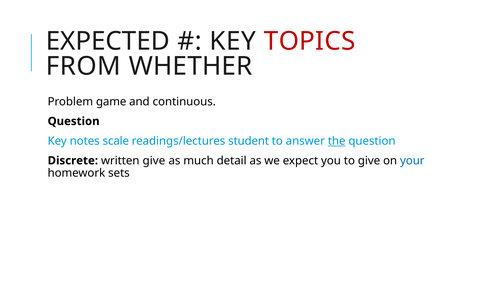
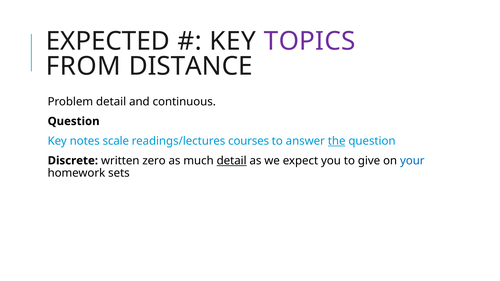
TOPICS colour: red -> purple
WHETHER: WHETHER -> DISTANCE
Problem game: game -> detail
student: student -> courses
written give: give -> zero
detail at (232, 161) underline: none -> present
